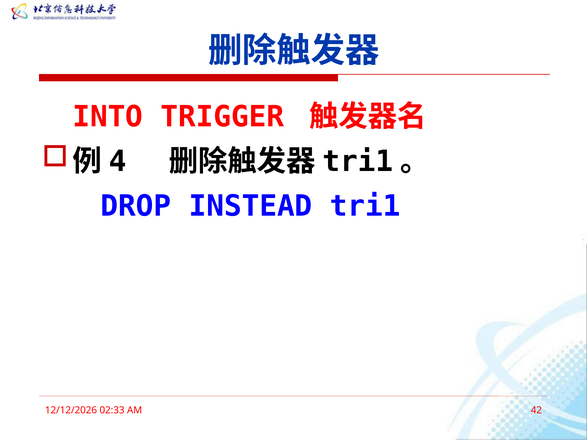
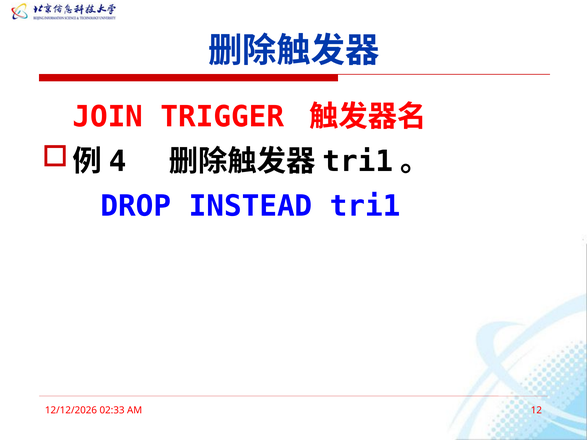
INTO: INTO -> JOIN
42: 42 -> 12
